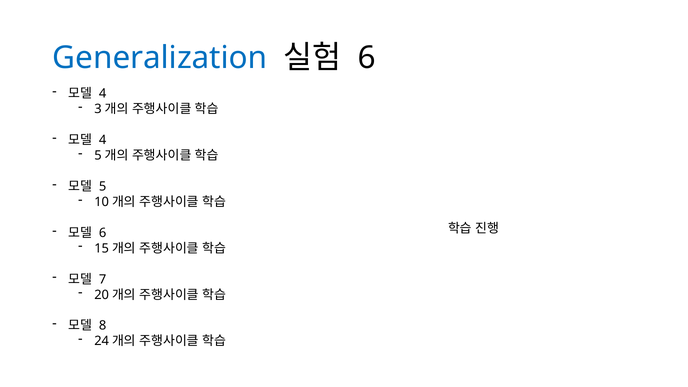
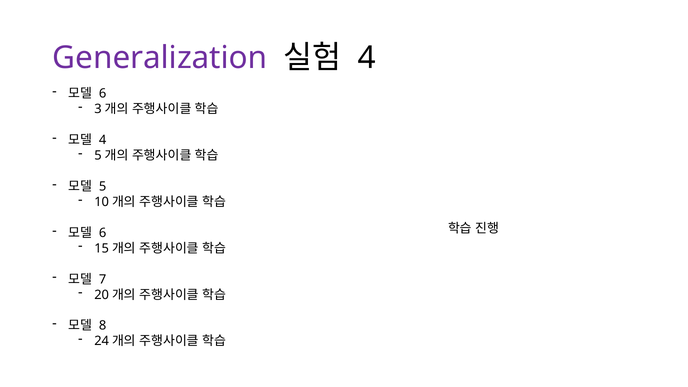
Generalization colour: blue -> purple
6 at (367, 58): 6 -> 4
4 at (103, 94): 4 -> 6
